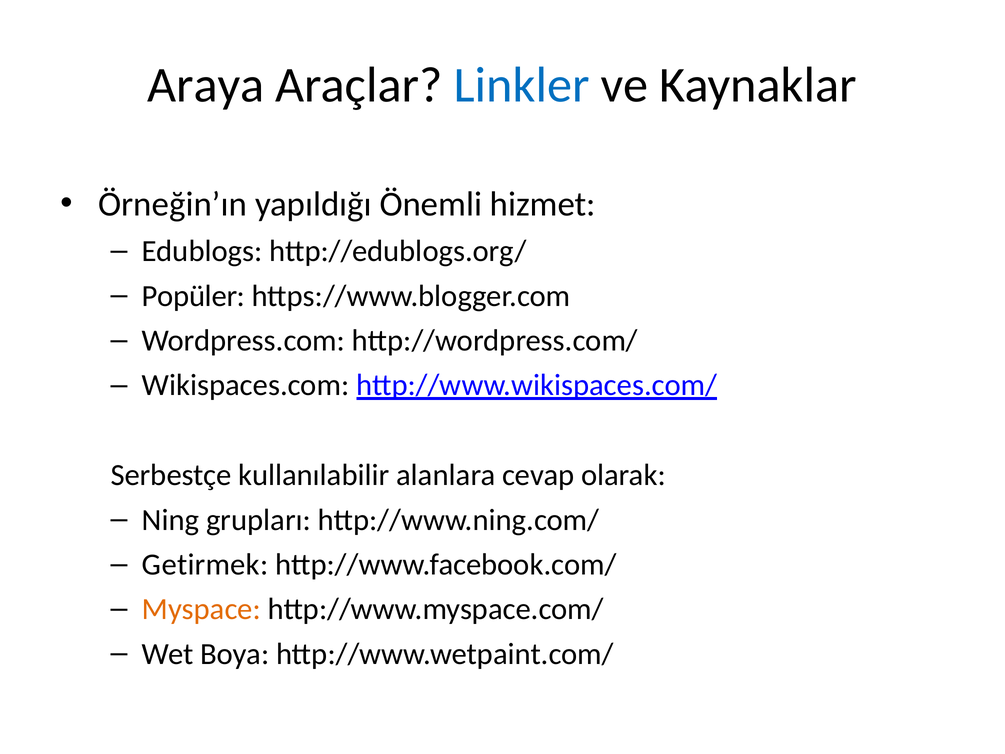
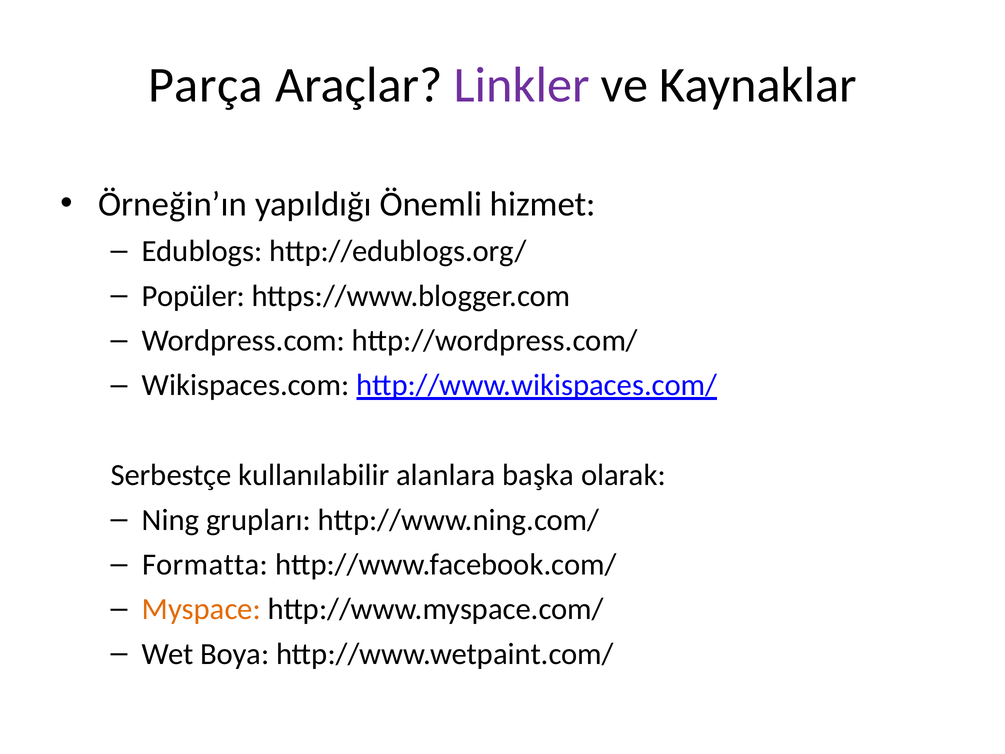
Araya: Araya -> Parça
Linkler colour: blue -> purple
cevap: cevap -> başka
Getirmek: Getirmek -> Formatta
